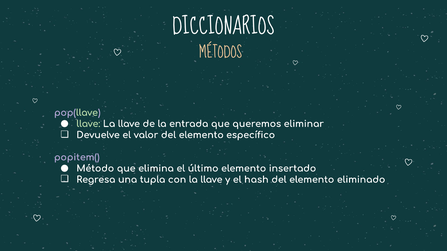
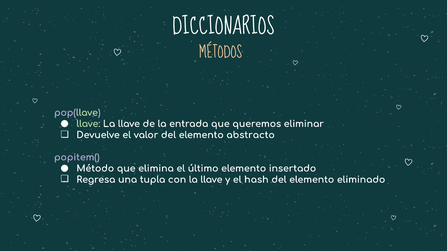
específico: específico -> abstracto
